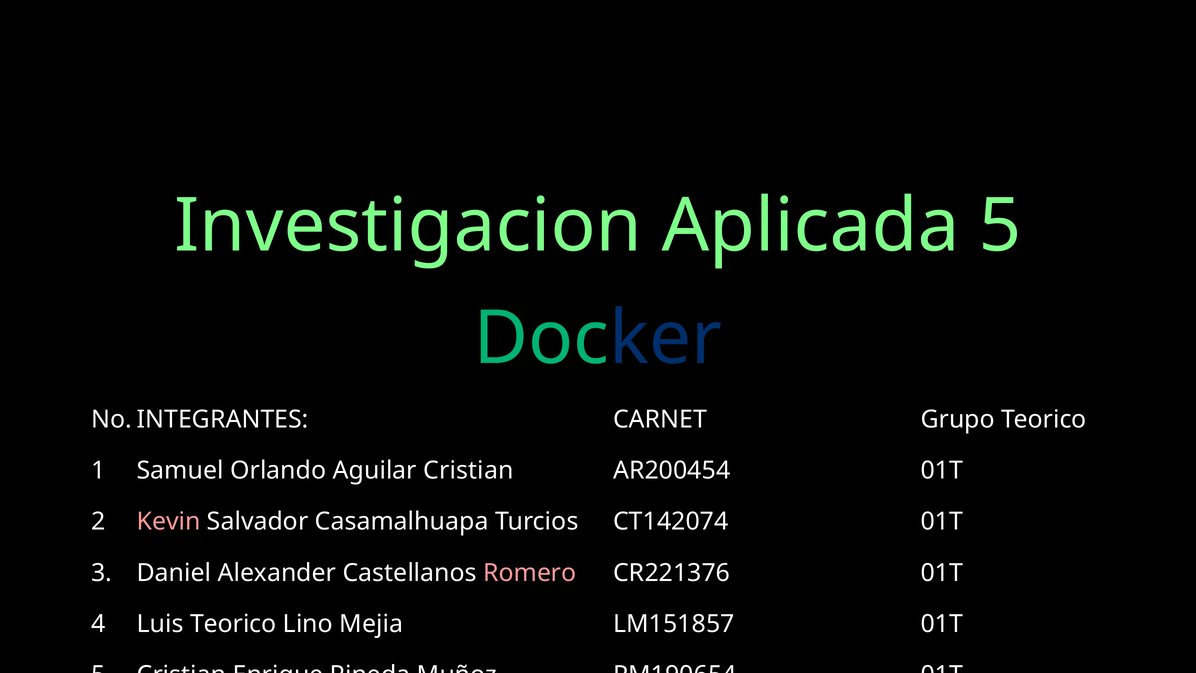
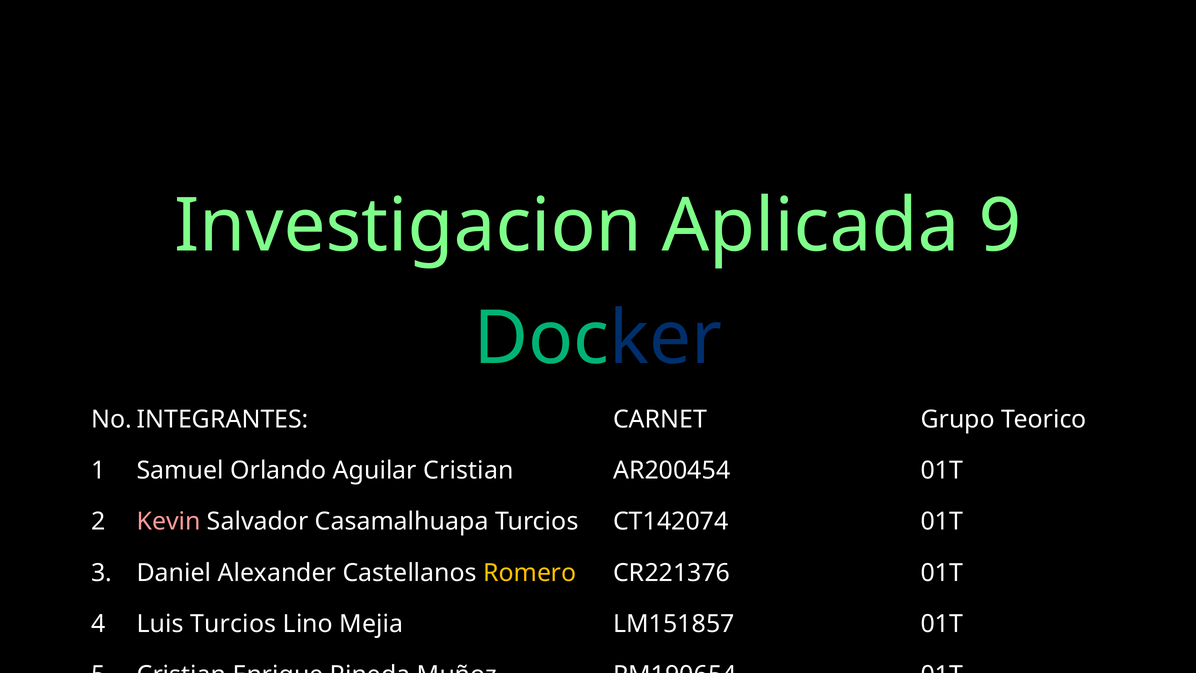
Aplicada 5: 5 -> 9
Romero colour: pink -> yellow
Luis Teorico: Teorico -> Turcios
